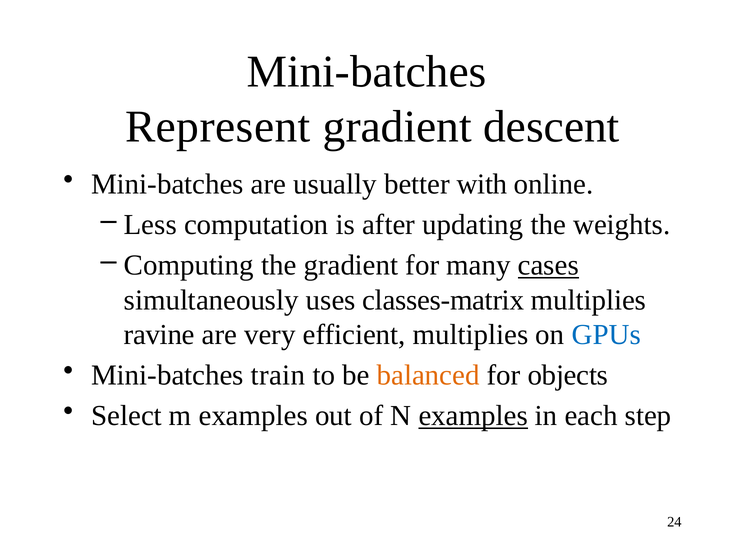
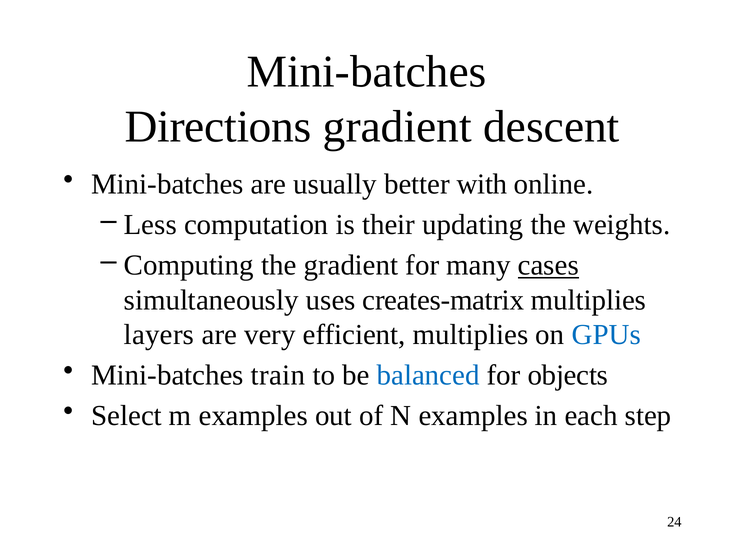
Represent: Represent -> Directions
after: after -> their
classes-matrix: classes-matrix -> creates-matrix
ravine: ravine -> layers
balanced colour: orange -> blue
examples at (473, 416) underline: present -> none
